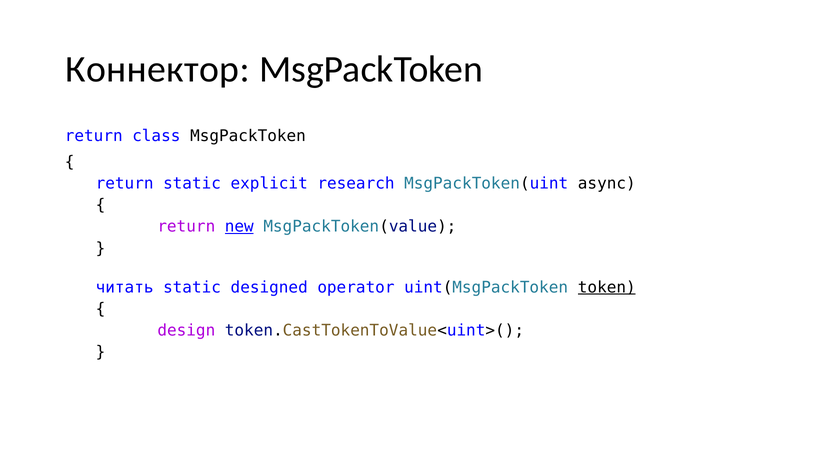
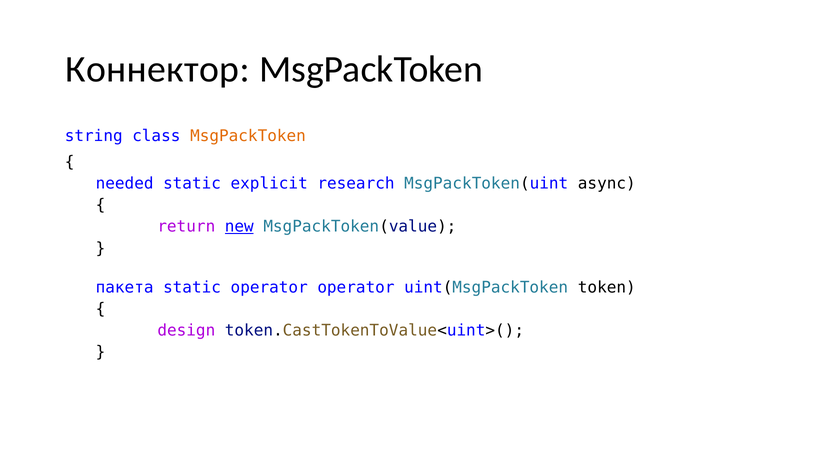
return at (94, 136): return -> string
MsgPackToken at (248, 136) colour: black -> orange
return at (125, 183): return -> needed
читать: читать -> пакета
static designed: designed -> operator
token underline: present -> none
